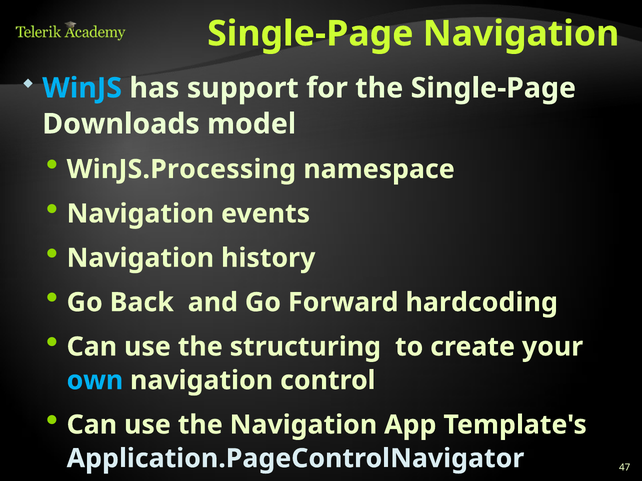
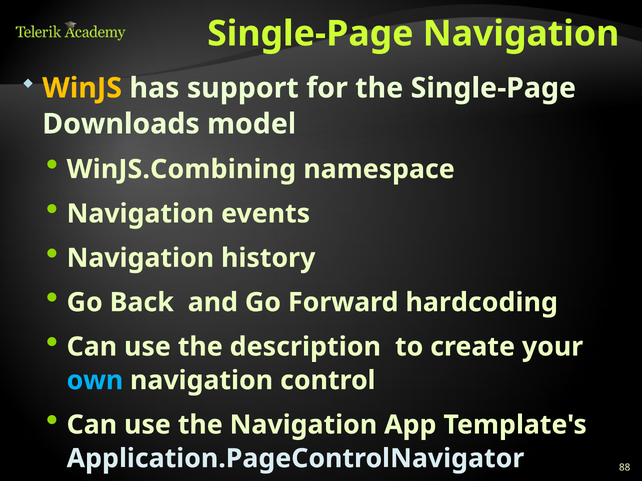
WinJS colour: light blue -> yellow
WinJS.Processing: WinJS.Processing -> WinJS.Combining
structuring: structuring -> description
47: 47 -> 88
